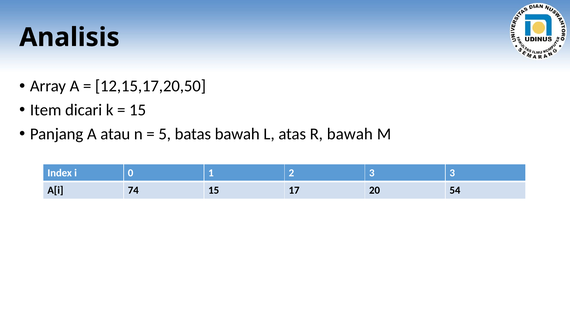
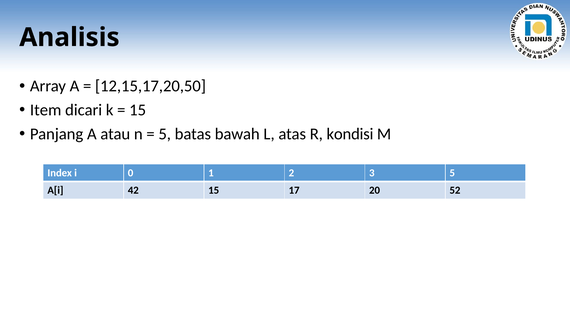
R bawah: bawah -> kondisi
3 3: 3 -> 5
74: 74 -> 42
54: 54 -> 52
